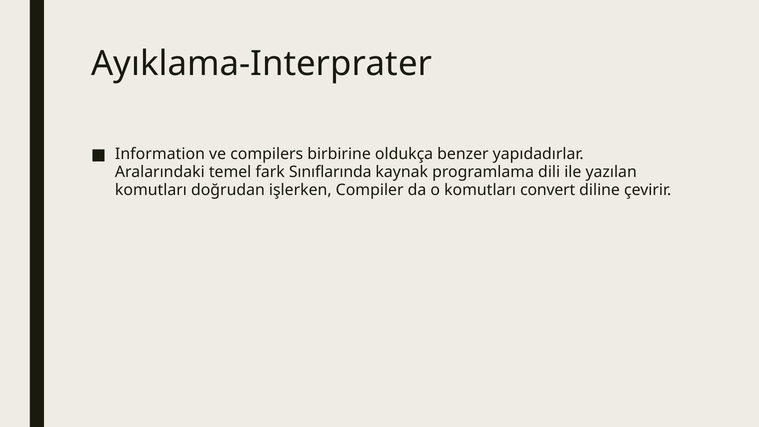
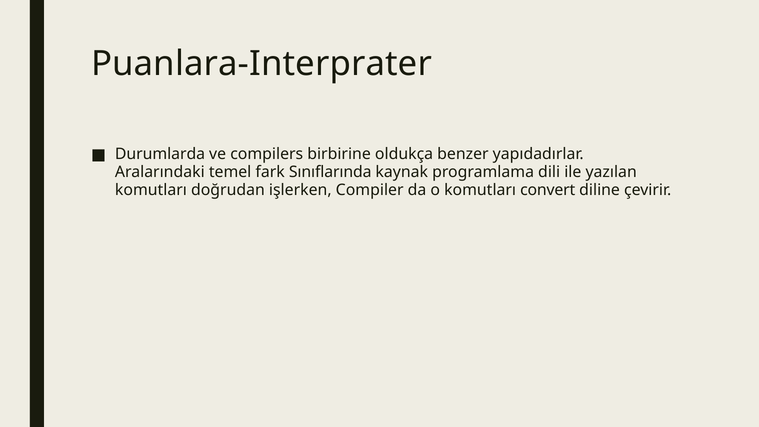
Ayıklama-Interprater: Ayıklama-Interprater -> Puanlara-Interprater
Information: Information -> Durumlarda
